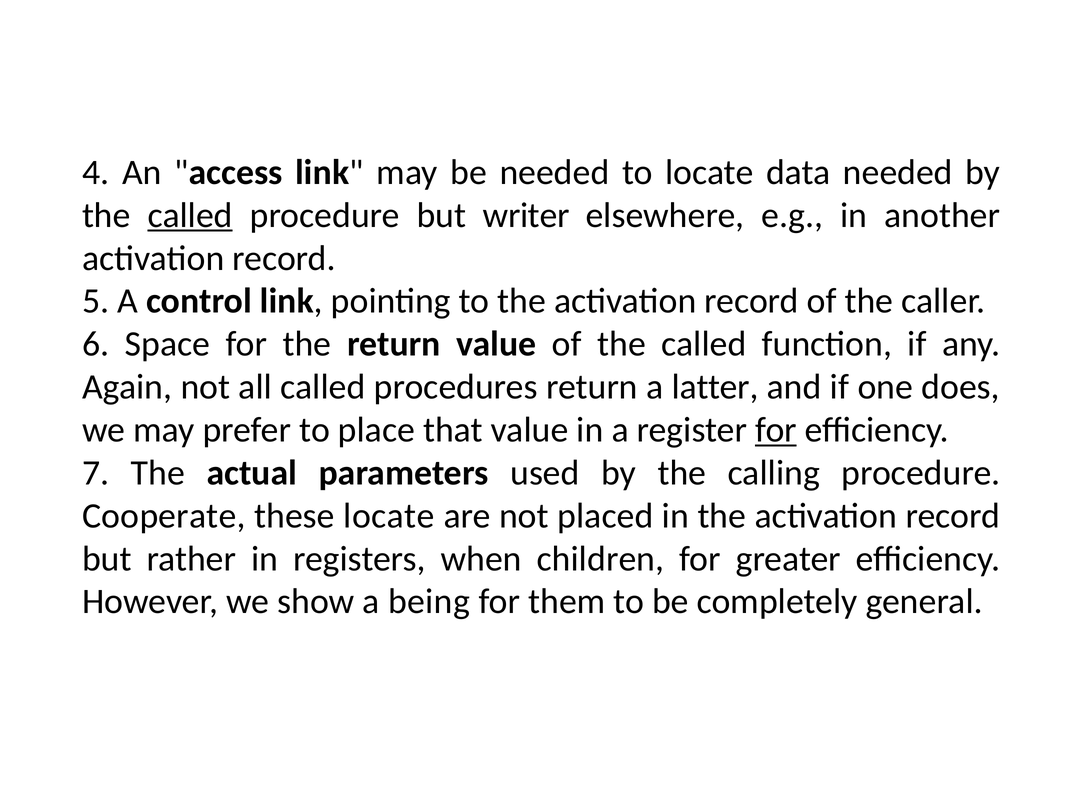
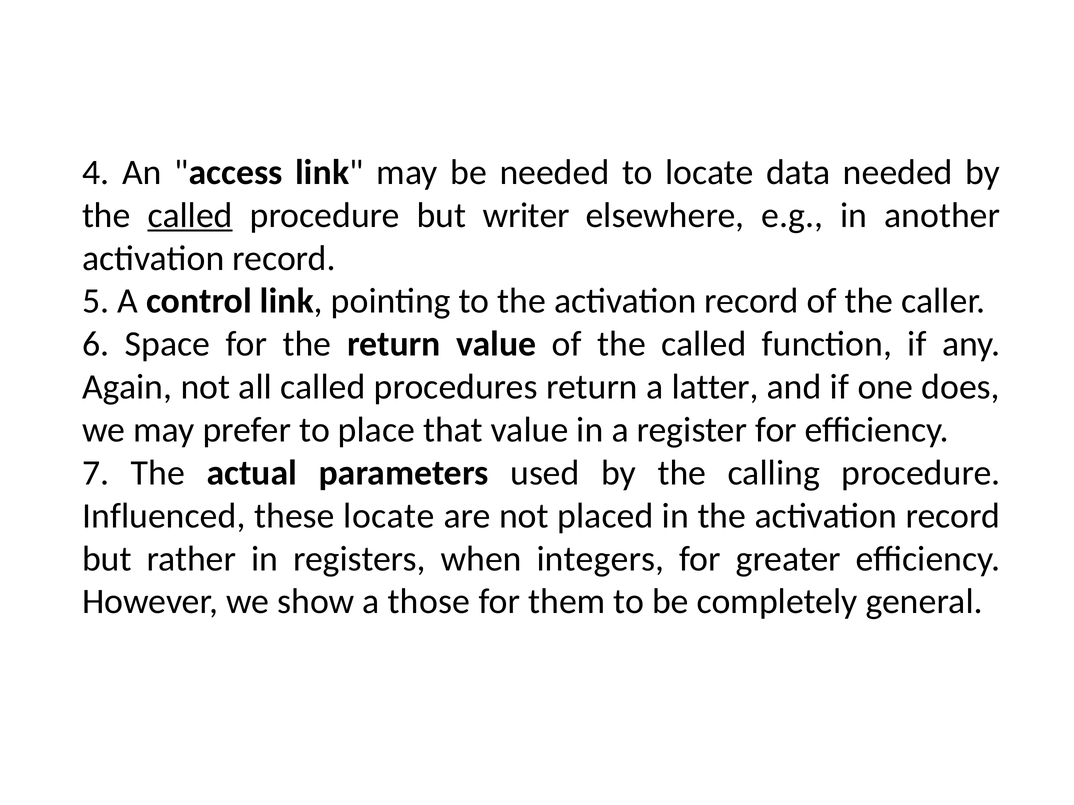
for at (776, 430) underline: present -> none
Cooperate: Cooperate -> Influenced
children: children -> integers
being: being -> those
